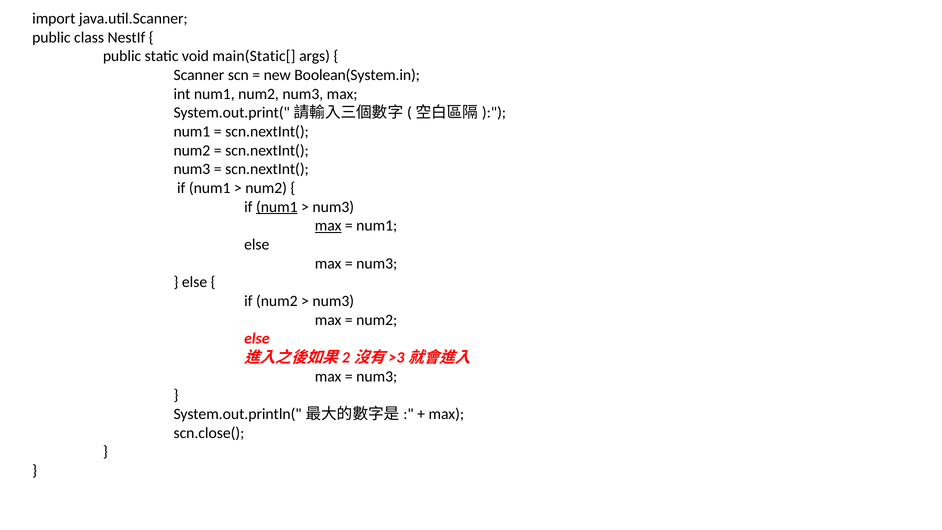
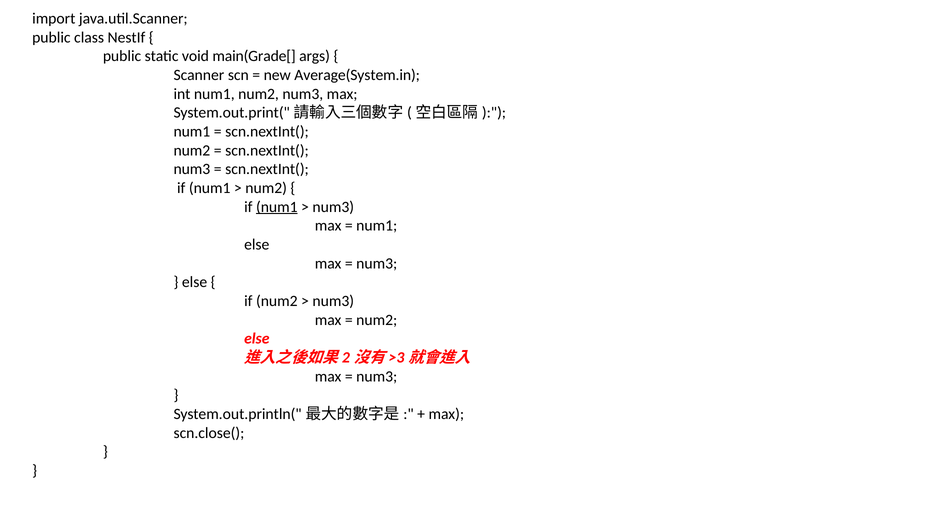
main(Static[: main(Static[ -> main(Grade[
Boolean(System.in: Boolean(System.in -> Average(System.in
max at (328, 226) underline: present -> none
